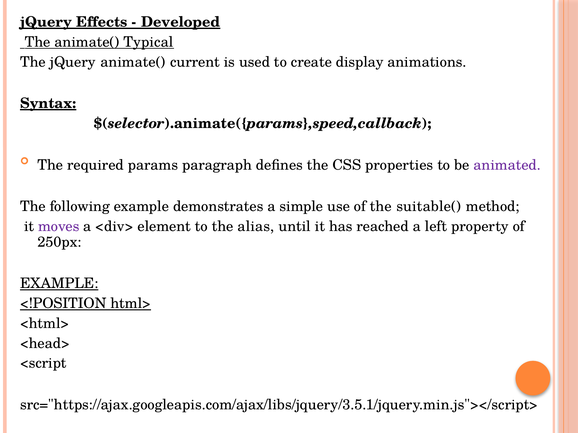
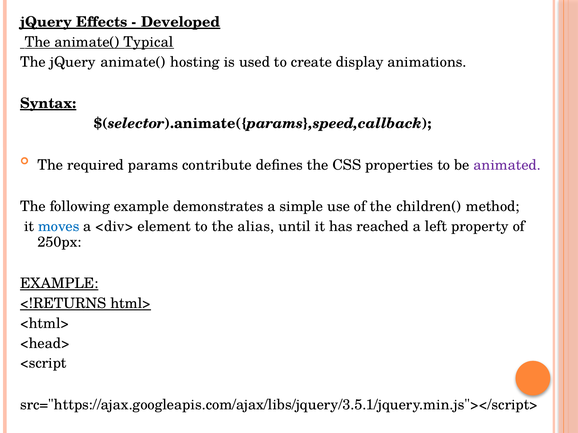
current: current -> hosting
paragraph: paragraph -> contribute
suitable(: suitable( -> children(
moves colour: purple -> blue
<!POSITION: <!POSITION -> <!RETURNS
